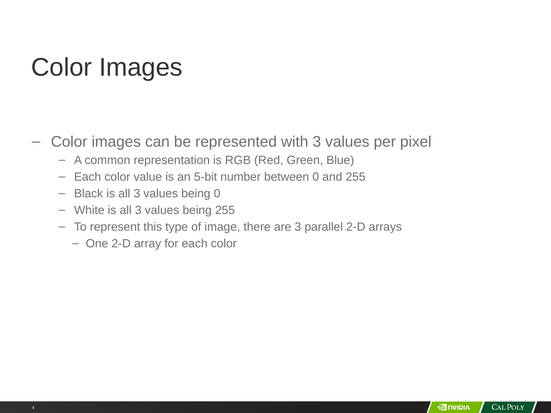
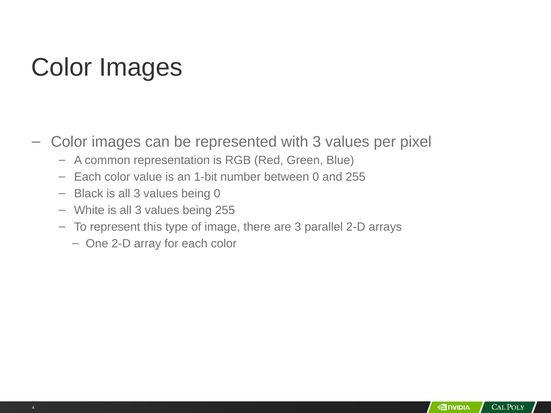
5-bit: 5-bit -> 1-bit
